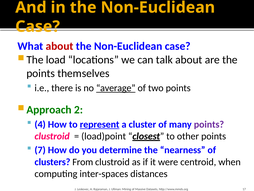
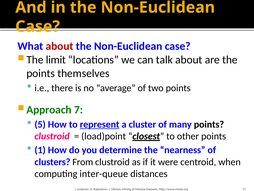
load: load -> limit
average underline: present -> none
2: 2 -> 7
4: 4 -> 5
points at (209, 124) colour: purple -> black
7: 7 -> 1
inter-spaces: inter-spaces -> inter-queue
